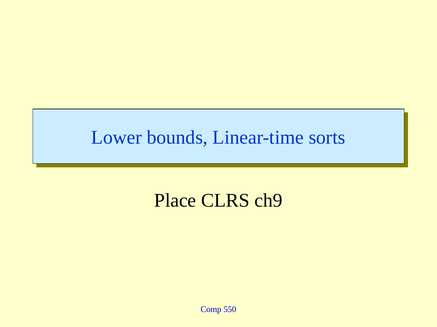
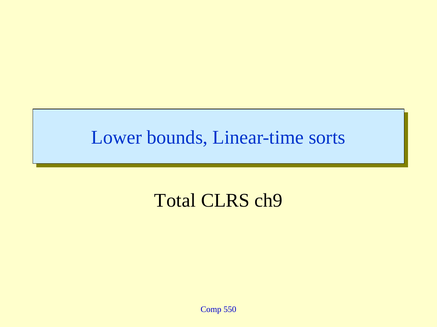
Place: Place -> Total
